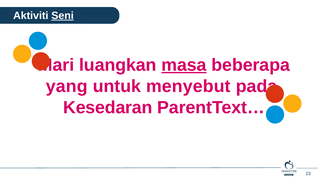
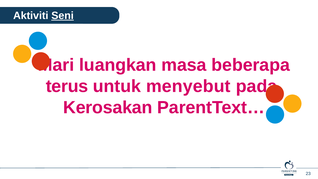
masa underline: present -> none
yang: yang -> terus
Kesedaran: Kesedaran -> Kerosakan
